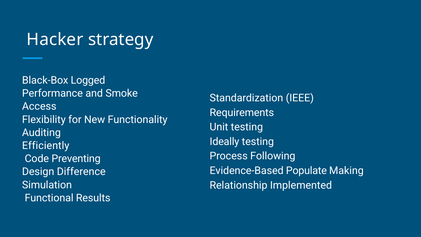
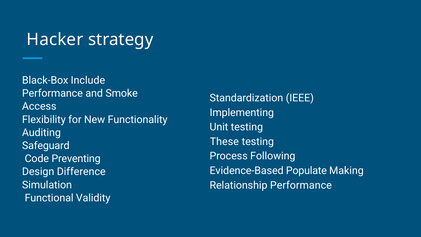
Logged: Logged -> Include
Requirements: Requirements -> Implementing
Ideally: Ideally -> These
Efficiently: Efficiently -> Safeguard
Relationship Implemented: Implemented -> Performance
Results: Results -> Validity
